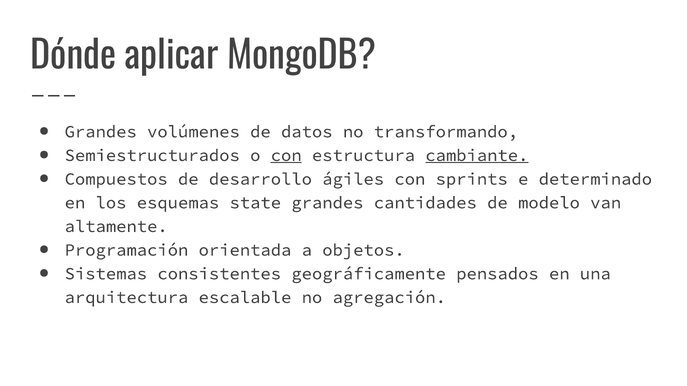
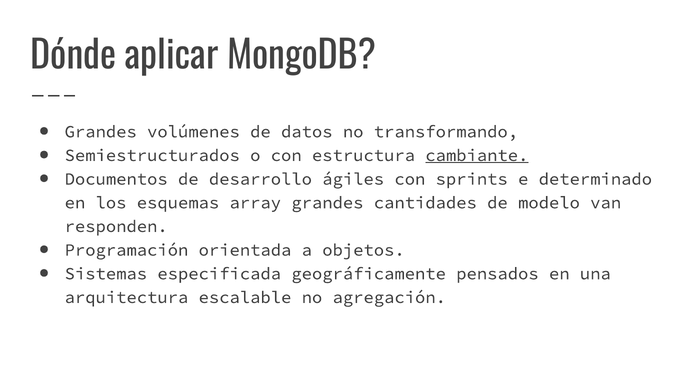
con at (286, 156) underline: present -> none
Compuestos: Compuestos -> Documentos
state: state -> array
altamente: altamente -> responden
consistentes: consistentes -> especificada
